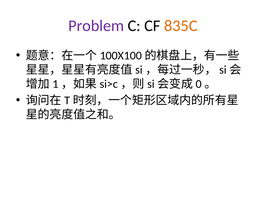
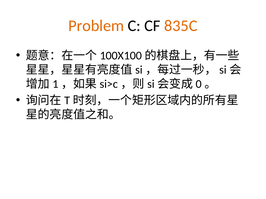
Problem colour: purple -> orange
